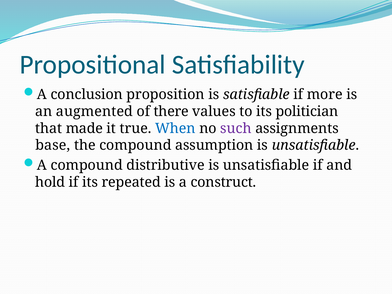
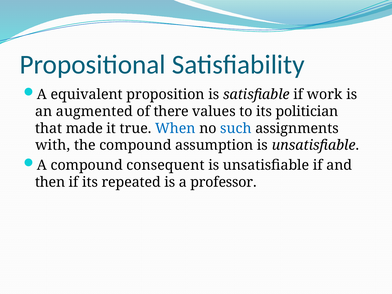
conclusion: conclusion -> equivalent
more: more -> work
such colour: purple -> blue
base: base -> with
distributive: distributive -> consequent
hold: hold -> then
construct: construct -> professor
